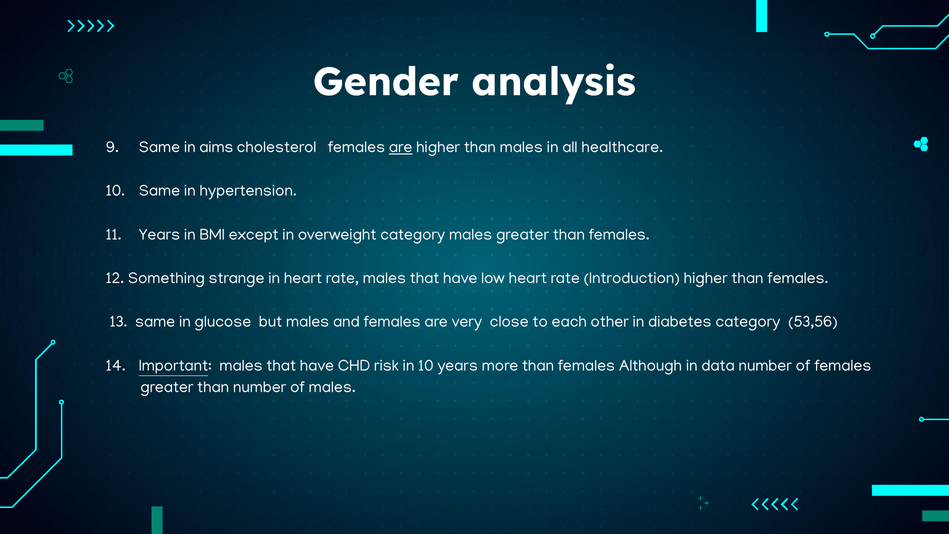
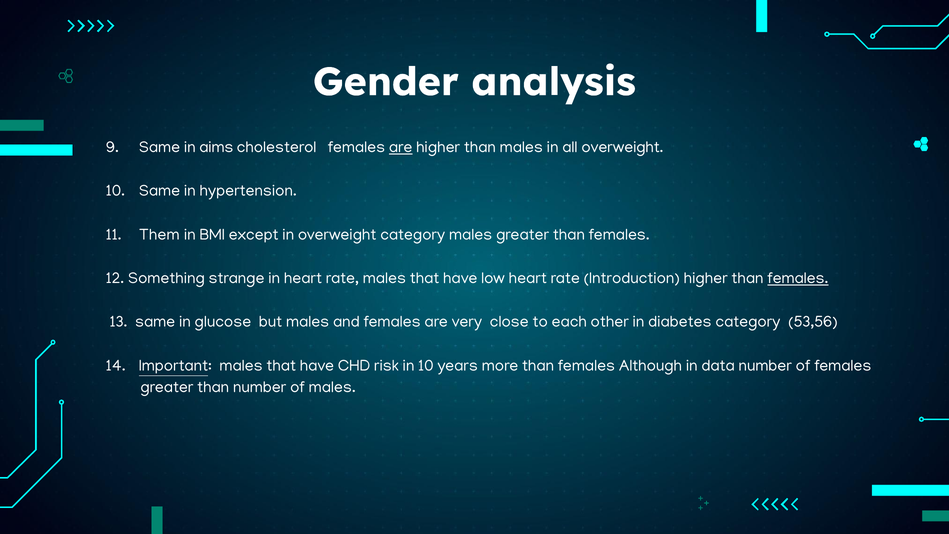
all healthcare: healthcare -> overweight
Years at (159, 234): Years -> Them
females at (798, 278) underline: none -> present
